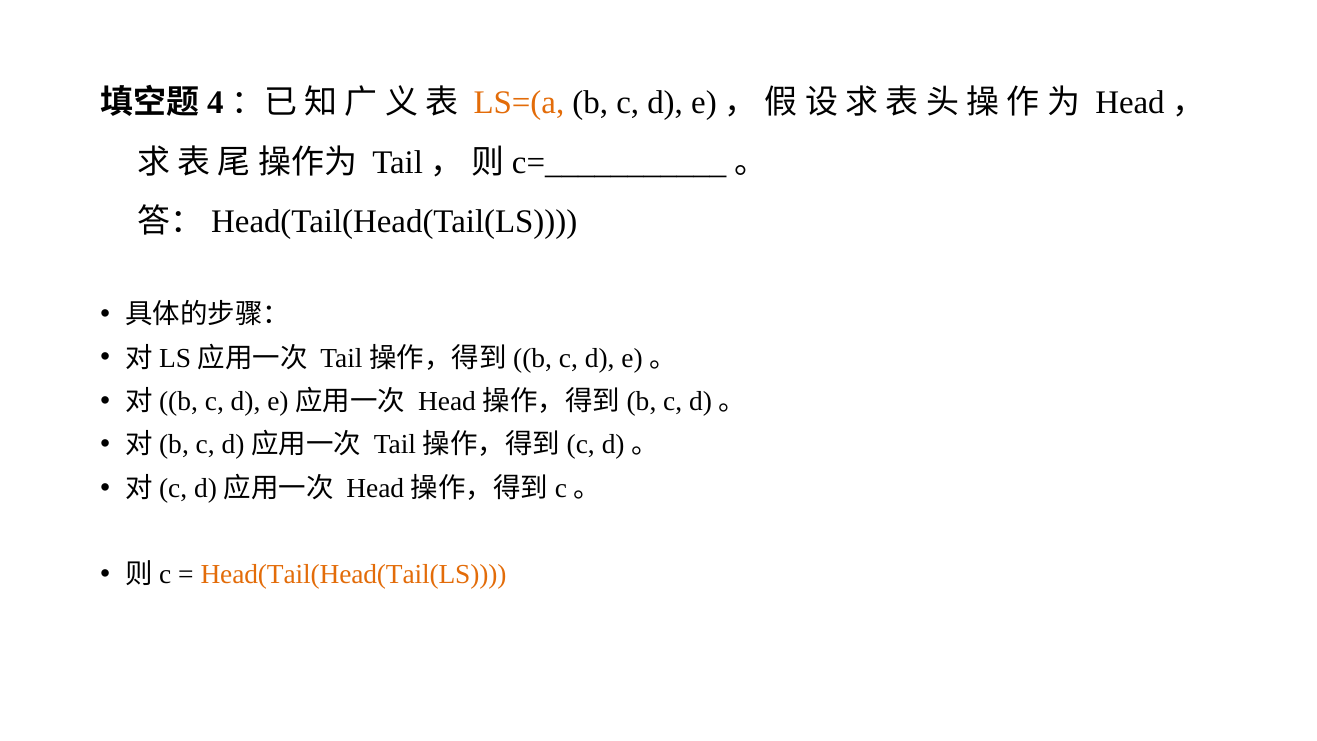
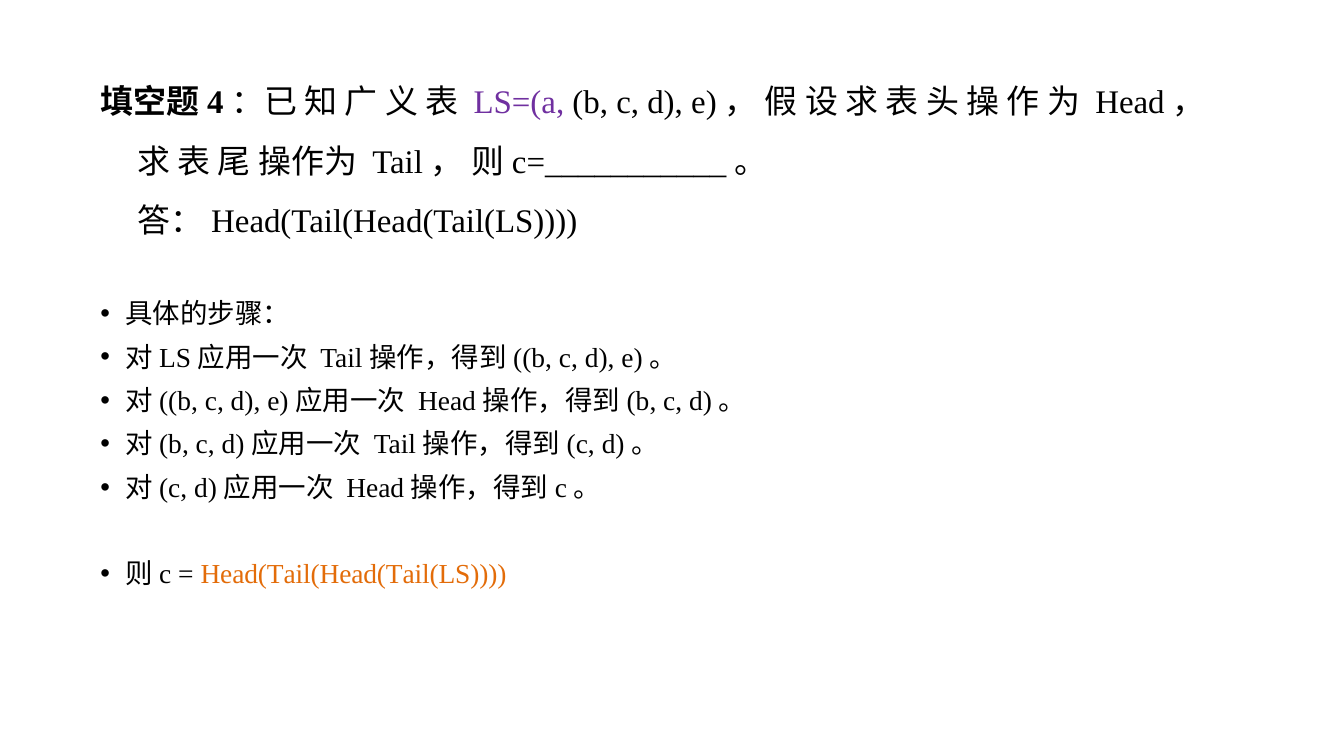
LS=(a colour: orange -> purple
